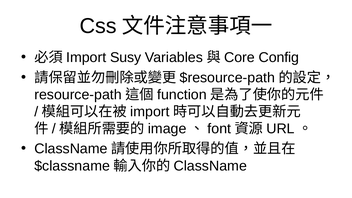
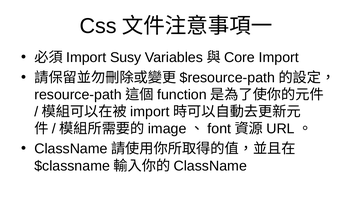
Core Config: Config -> Import
